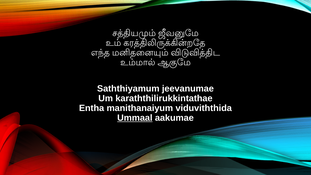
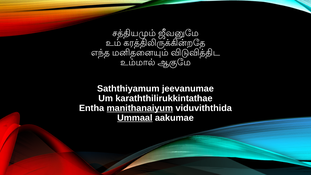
manithanaiyum underline: none -> present
